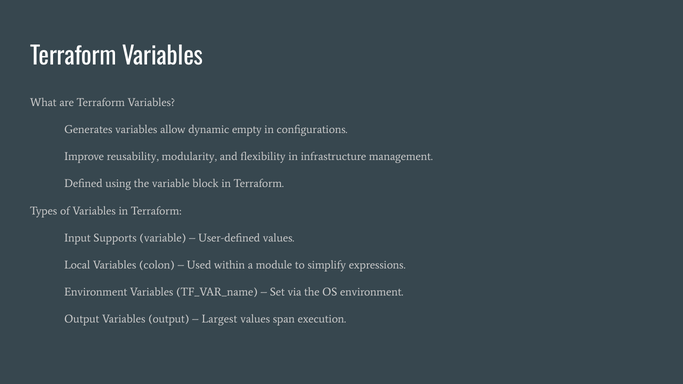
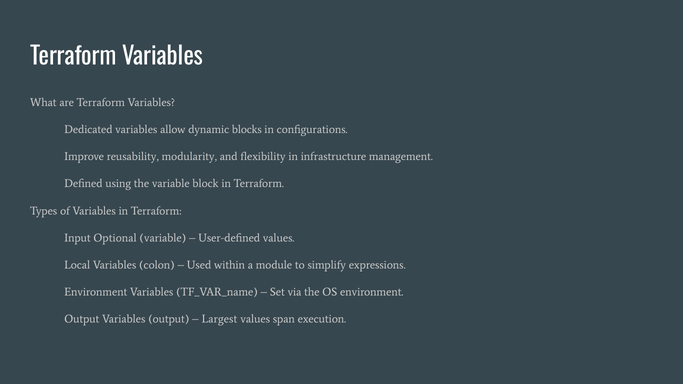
Generates: Generates -> Dedicated
empty: empty -> blocks
Supports: Supports -> Optional
